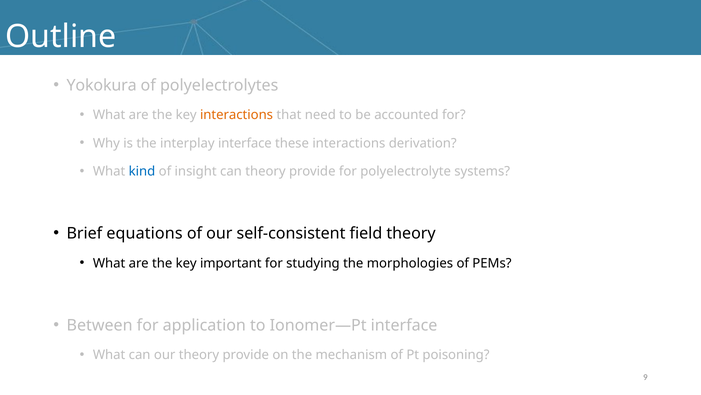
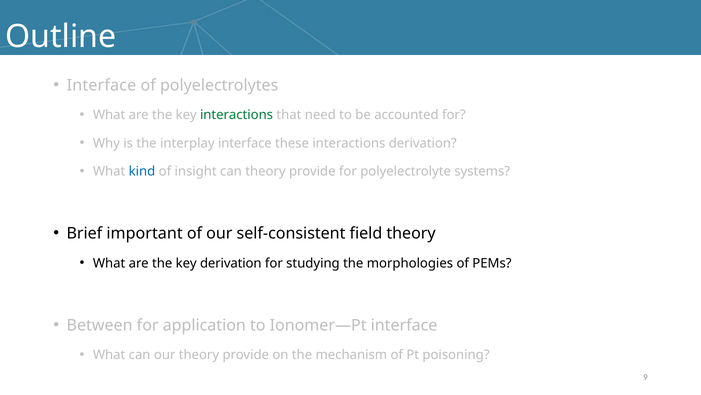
Yokokura at (102, 85): Yokokura -> Interface
interactions at (237, 115) colour: orange -> green
equations: equations -> important
key important: important -> derivation
